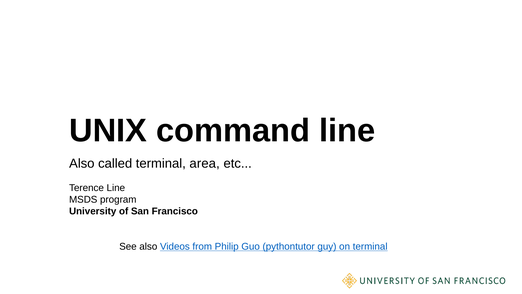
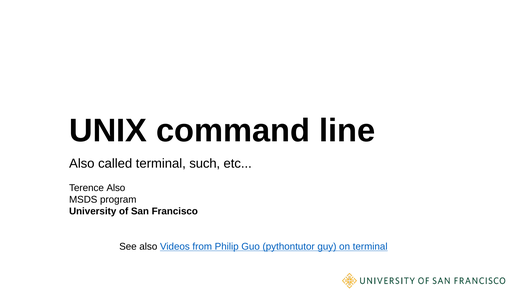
area: area -> such
Terence Line: Line -> Also
